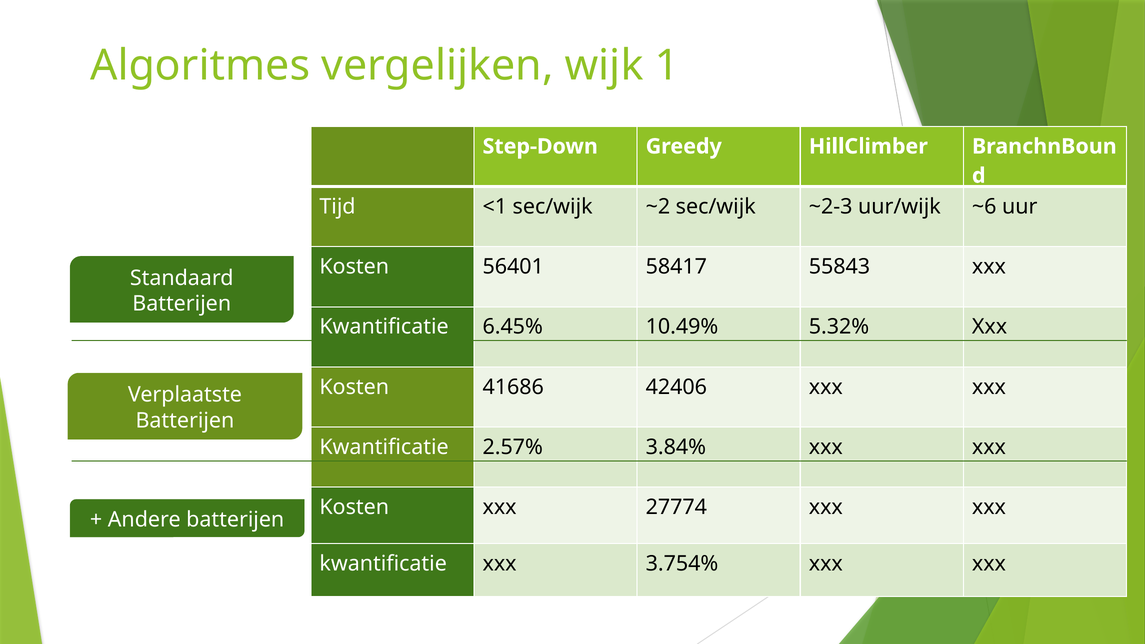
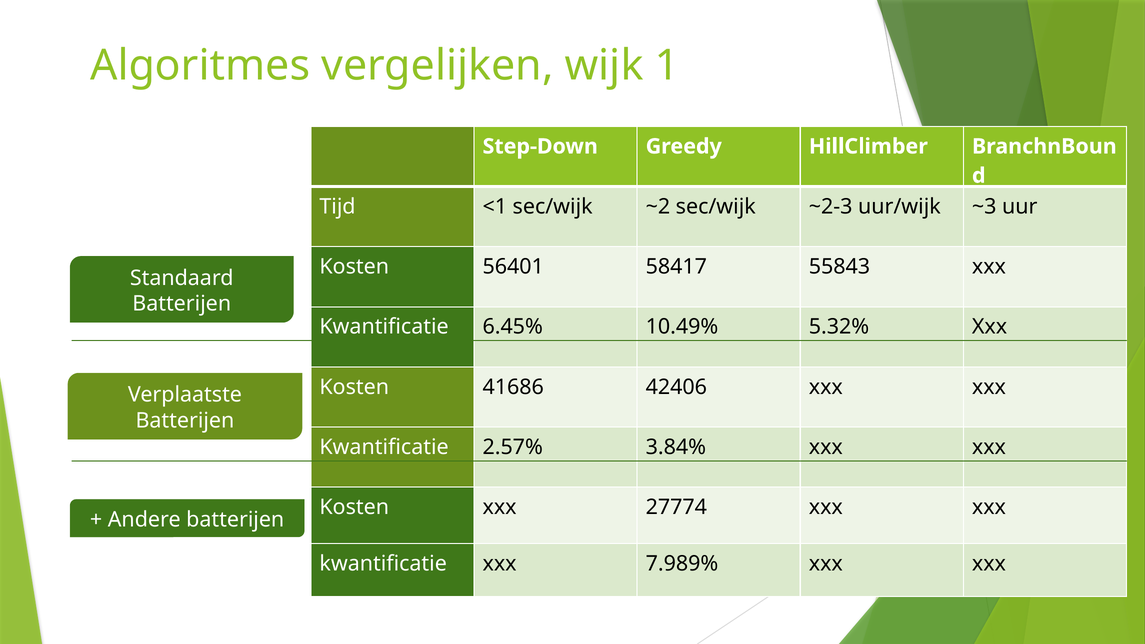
~6: ~6 -> ~3
3.754%: 3.754% -> 7.989%
